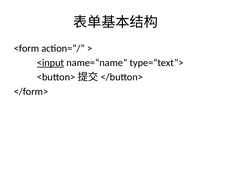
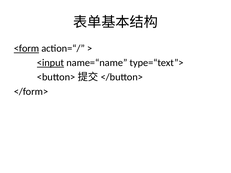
<form underline: none -> present
